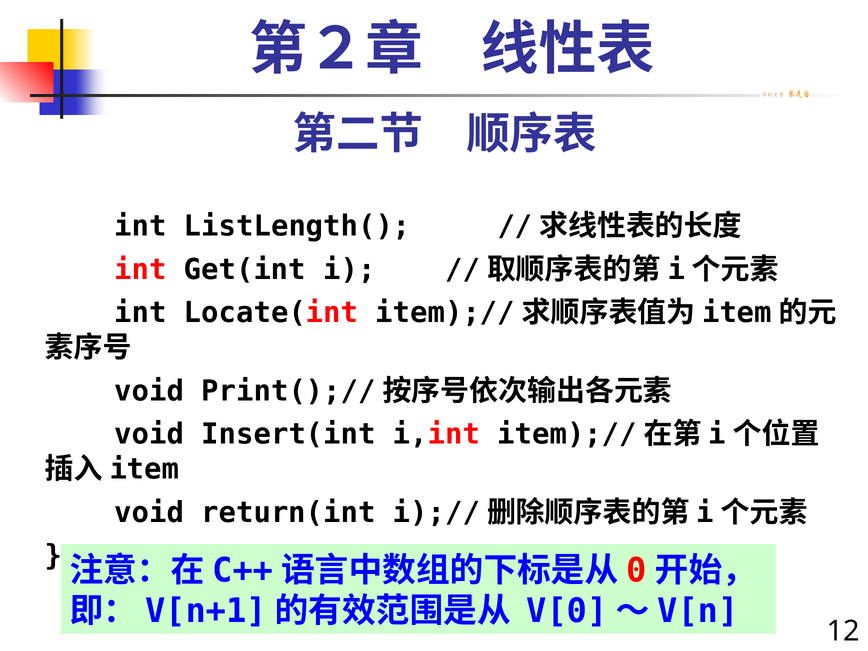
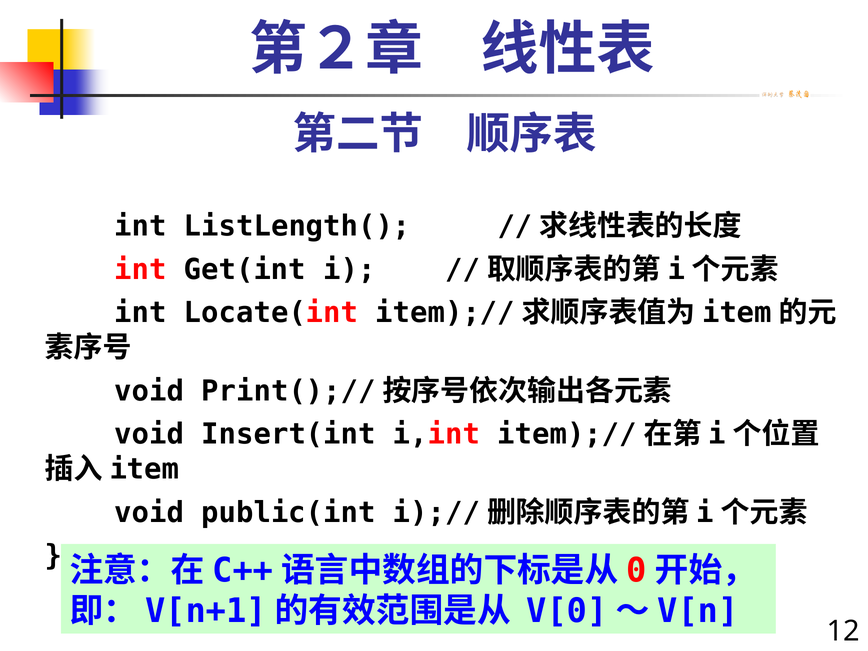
return(int: return(int -> public(int
